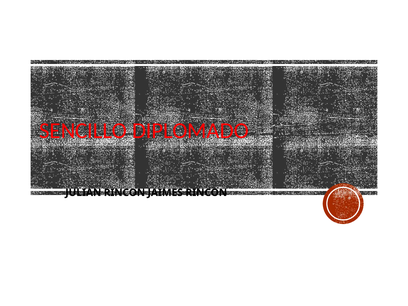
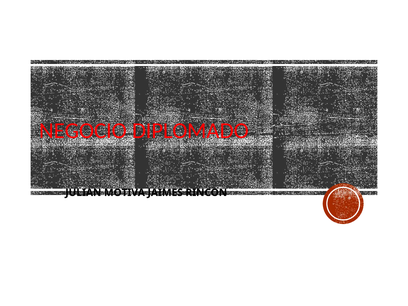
SENCILLO: SENCILLO -> NEGOCIO
JULIAN RINCON: RINCON -> MOTIVA
